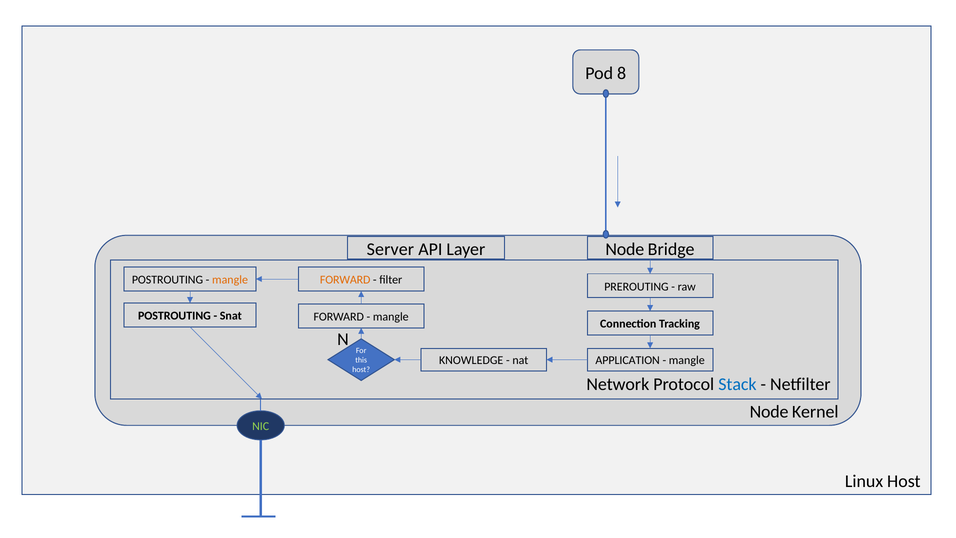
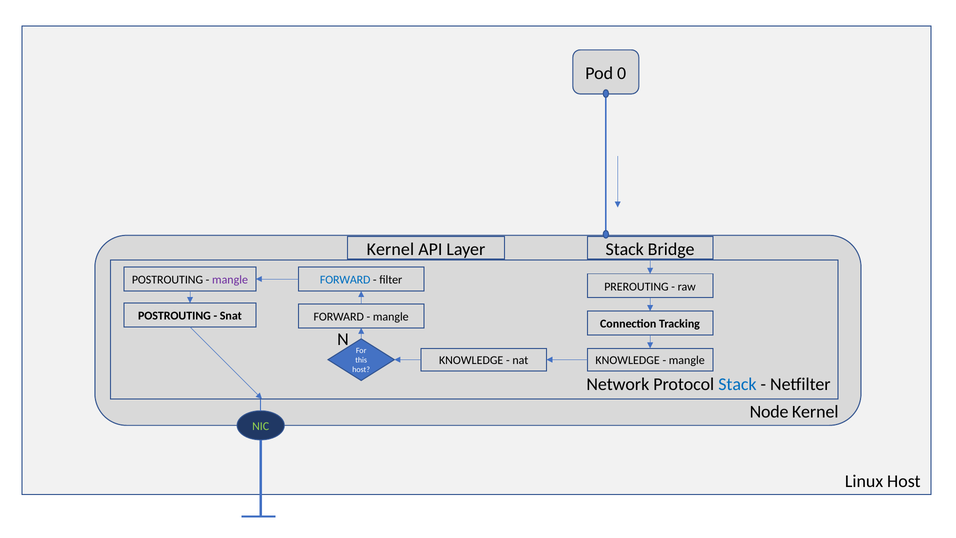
8: 8 -> 0
Server at (390, 249): Server -> Kernel
Layer Node: Node -> Stack
mangle at (230, 280) colour: orange -> purple
FORWARD at (345, 280) colour: orange -> blue
APPLICATION at (628, 360): APPLICATION -> KNOWLEDGE
